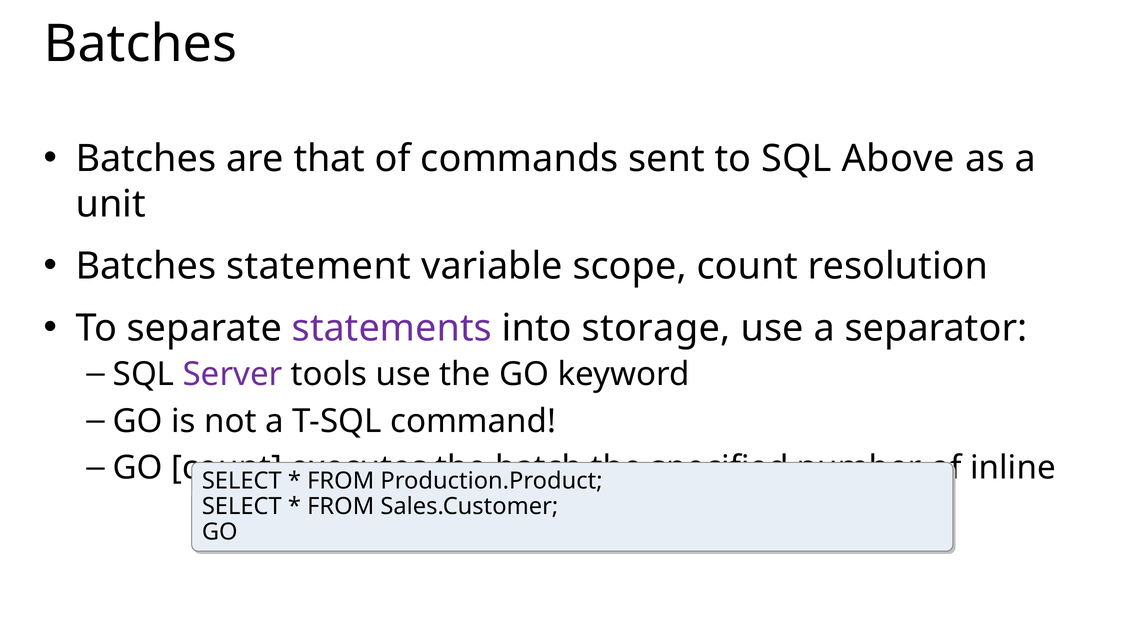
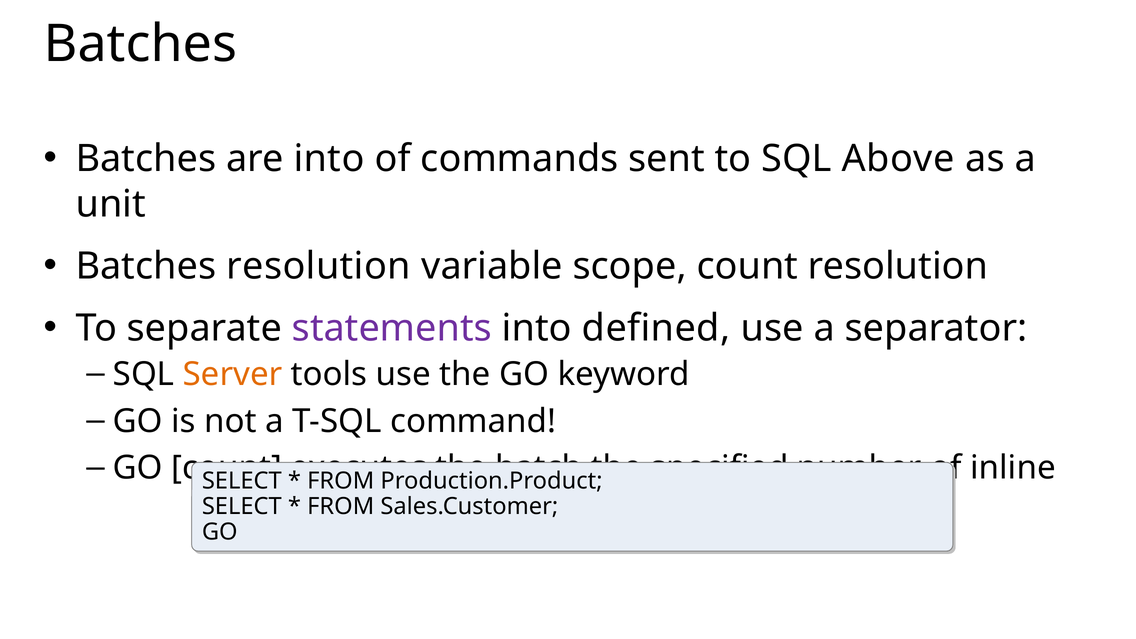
are that: that -> into
Batches statement: statement -> resolution
storage: storage -> defined
Server colour: purple -> orange
